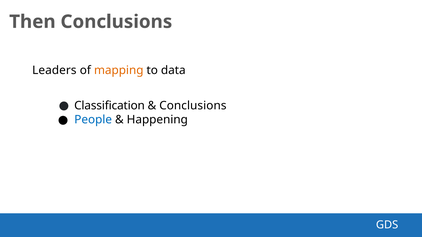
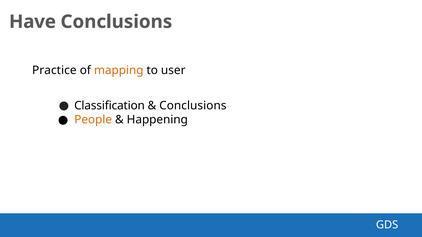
Then: Then -> Have
Leaders: Leaders -> Practice
data: data -> user
People colour: blue -> orange
